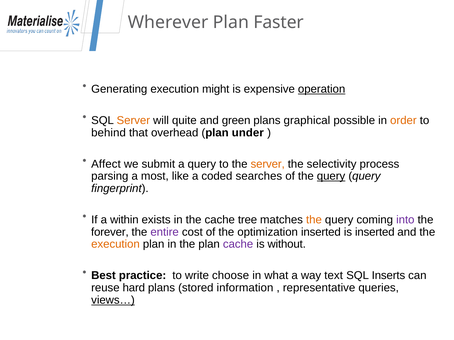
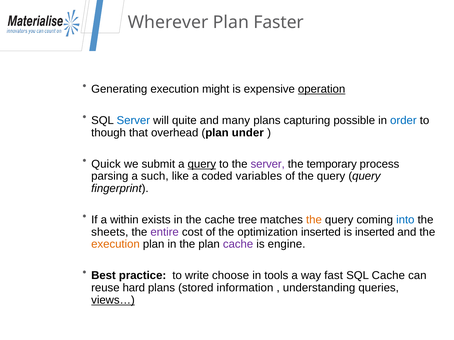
Server at (133, 121) colour: orange -> blue
green: green -> many
graphical: graphical -> capturing
order colour: orange -> blue
behind: behind -> though
Affect: Affect -> Quick
query at (202, 164) underline: none -> present
server at (268, 164) colour: orange -> purple
selectivity: selectivity -> temporary
most: most -> such
searches: searches -> variables
query at (331, 176) underline: present -> none
into colour: purple -> blue
forever: forever -> sheets
without: without -> engine
what: what -> tools
text: text -> fast
SQL Inserts: Inserts -> Cache
representative: representative -> understanding
